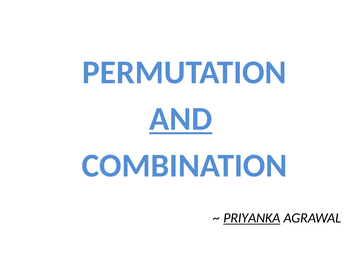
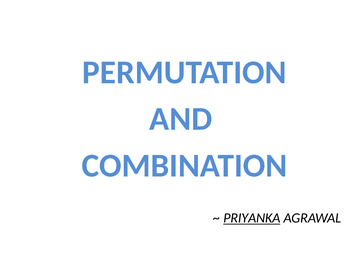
AND underline: present -> none
